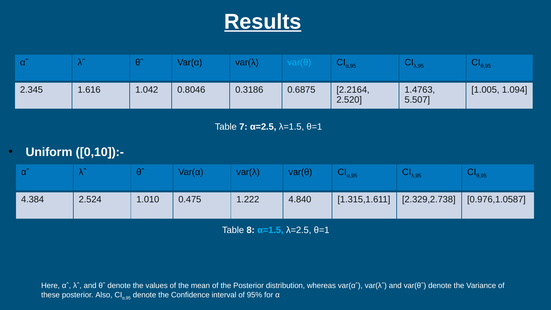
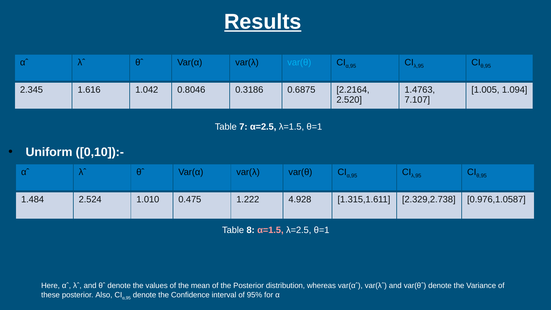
5.507: 5.507 -> 7.107
4.384: 4.384 -> 1.484
4.840: 4.840 -> 4.928
α=1.5 colour: light blue -> pink
